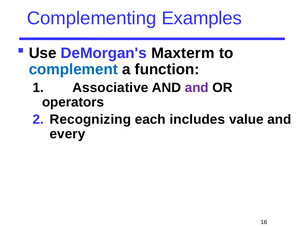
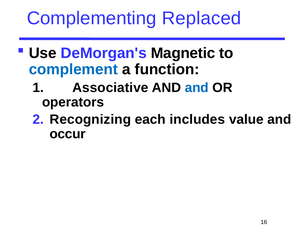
Examples: Examples -> Replaced
Maxterm: Maxterm -> Magnetic
and at (197, 88) colour: purple -> blue
every: every -> occur
